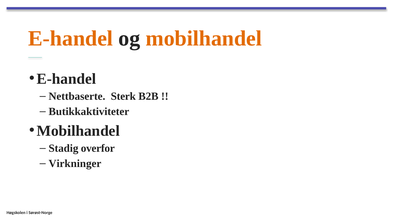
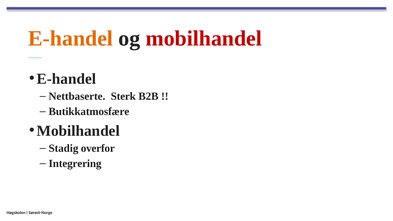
mobilhandel at (204, 38) colour: orange -> red
Butikkaktiviteter: Butikkaktiviteter -> Butikkatmosfære
Virkninger: Virkninger -> Integrering
